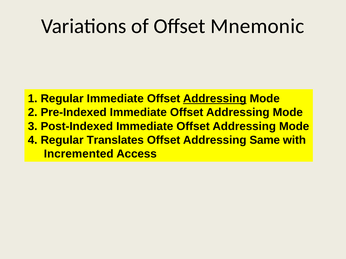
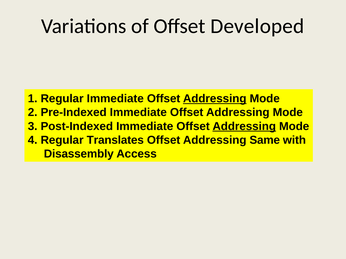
Mnemonic: Mnemonic -> Developed
Addressing at (244, 126) underline: none -> present
Incremented: Incremented -> Disassembly
